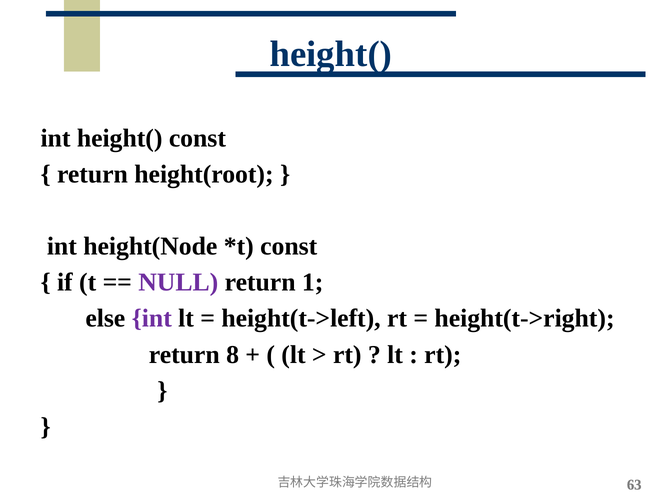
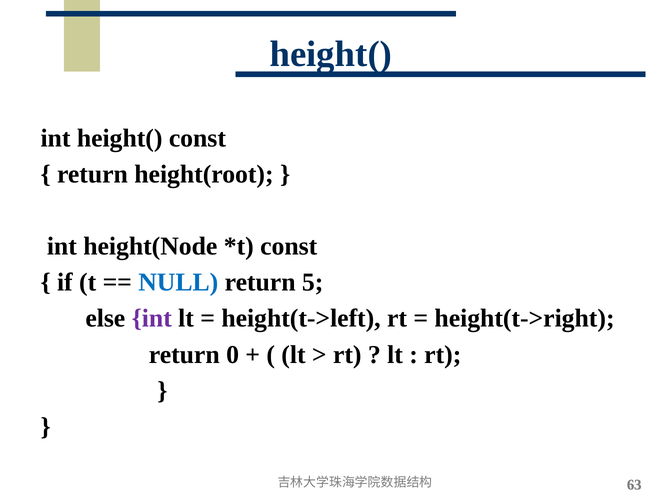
NULL colour: purple -> blue
1: 1 -> 5
8: 8 -> 0
